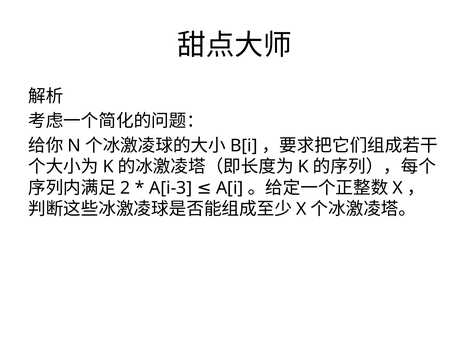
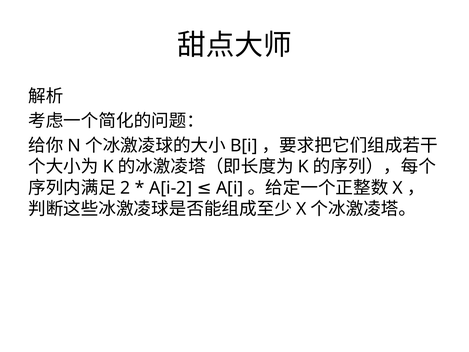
A[i-3: A[i-3 -> A[i-2
